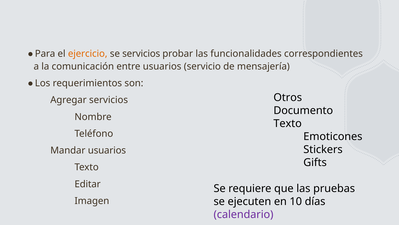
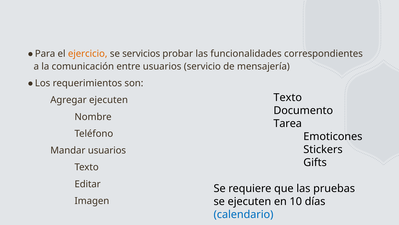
Otros at (288, 97): Otros -> Texto
Agregar servicios: servicios -> ejecuten
Texto at (288, 123): Texto -> Tarea
calendario colour: purple -> blue
